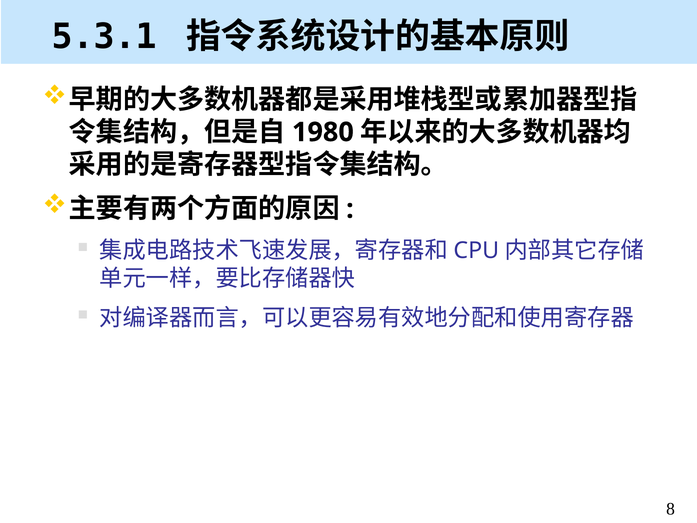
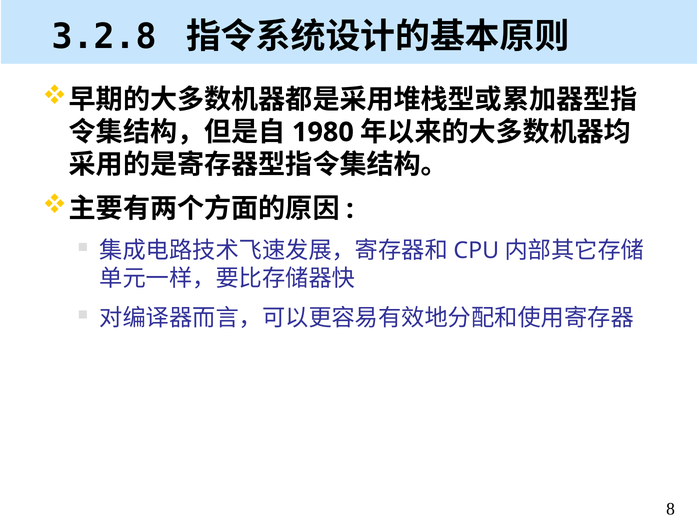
5.3.1: 5.3.1 -> 3.2.8
